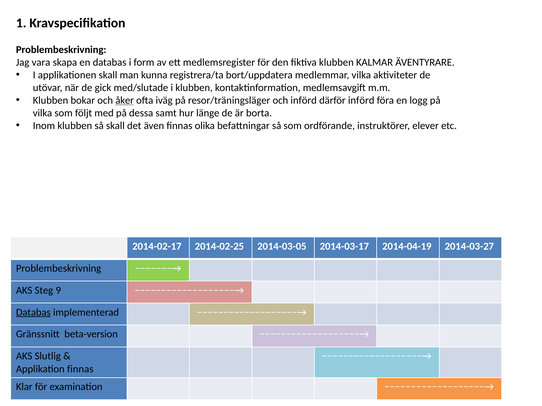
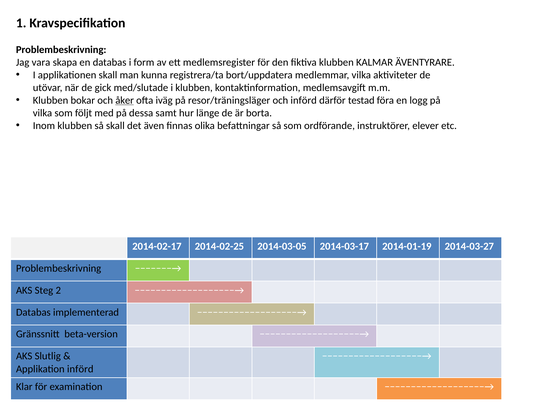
därför införd: införd -> testad
2014-04-19: 2014-04-19 -> 2014-01-19
9: 9 -> 2
Databas at (33, 313) underline: present -> none
Applikation finnas: finnas -> införd
